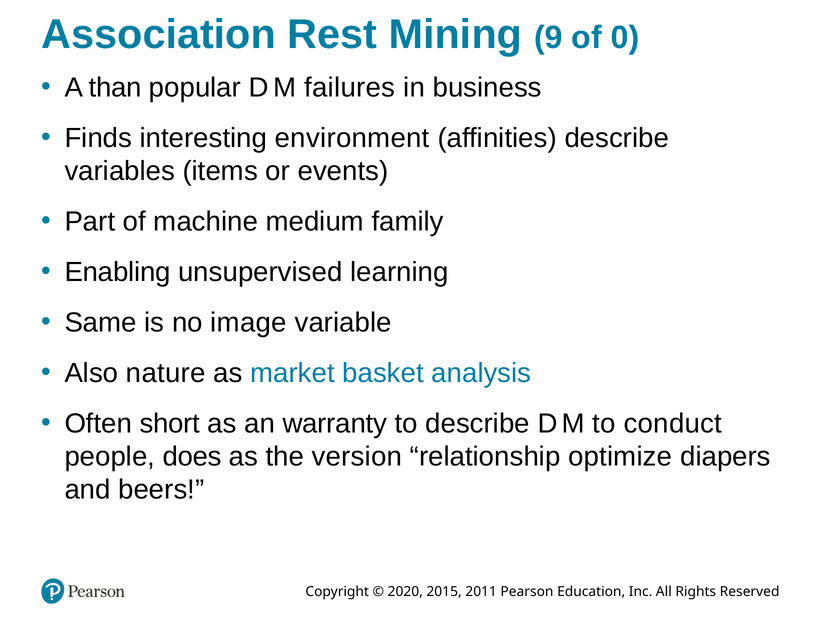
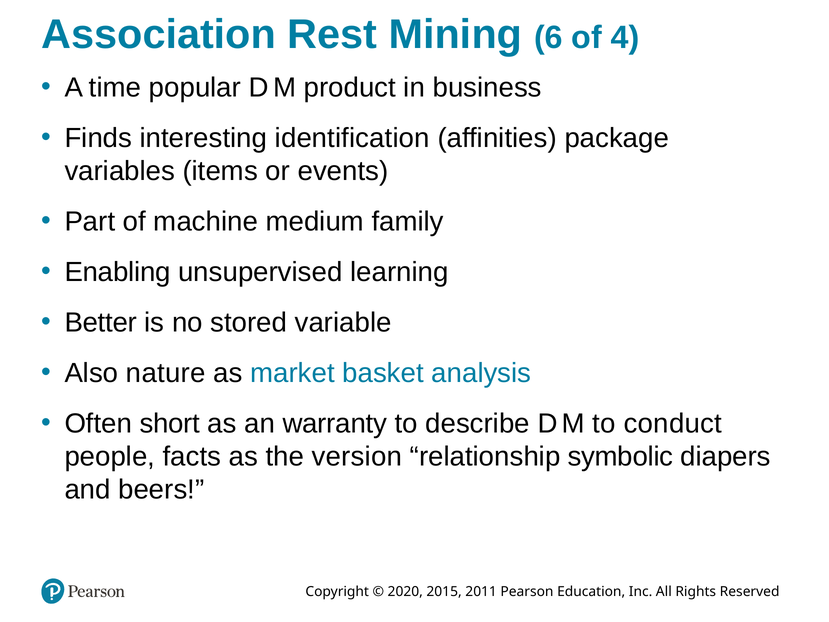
9: 9 -> 6
0: 0 -> 4
than: than -> time
failures: failures -> product
environment: environment -> identification
affinities describe: describe -> package
Same: Same -> Better
image: image -> stored
does: does -> facts
optimize: optimize -> symbolic
